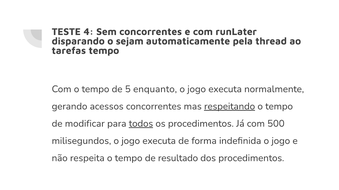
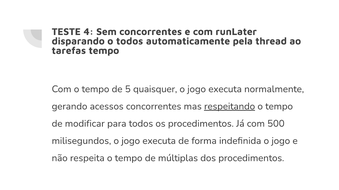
o sejam: sejam -> todos
enquanto: enquanto -> quaisquer
todos at (141, 124) underline: present -> none
resultado: resultado -> múltiplas
